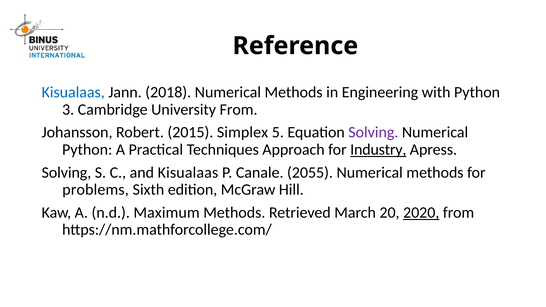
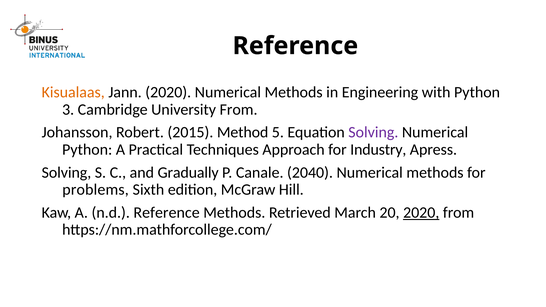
Kisualaas at (73, 92) colour: blue -> orange
Jann 2018: 2018 -> 2020
Simplex: Simplex -> Method
Industry underline: present -> none
and Kisualaas: Kisualaas -> Gradually
2055: 2055 -> 2040
n.d Maximum: Maximum -> Reference
